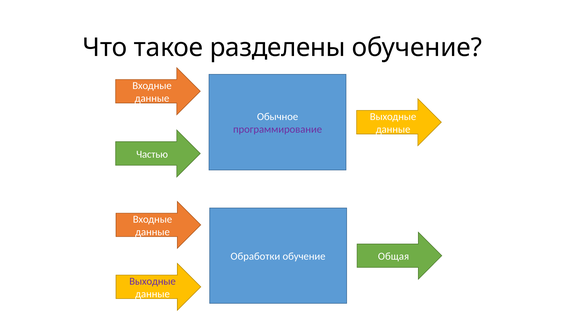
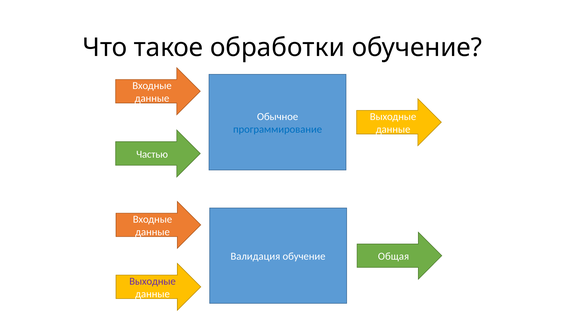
разделены: разделены -> обработки
программирование colour: purple -> blue
Обработки: Обработки -> Валидация
